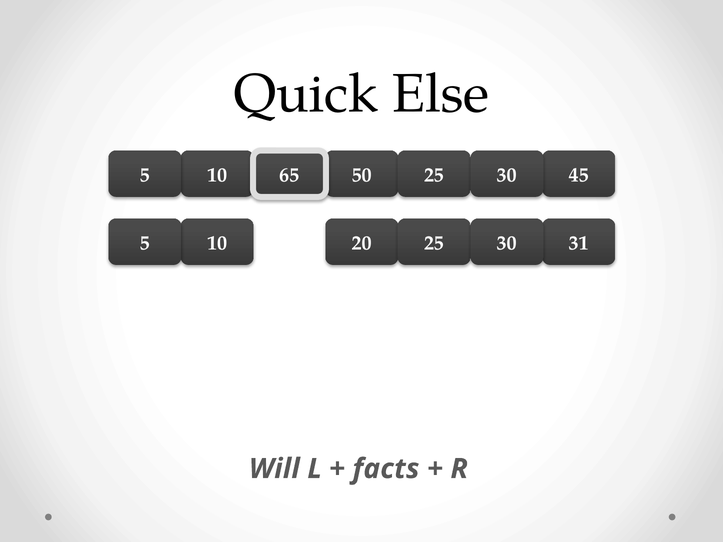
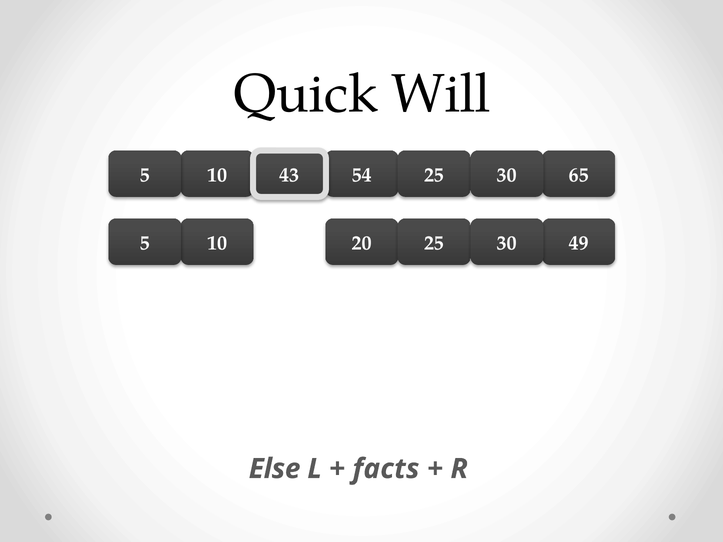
Else: Else -> Will
65: 65 -> 43
50: 50 -> 54
45: 45 -> 65
31: 31 -> 49
Will: Will -> Else
